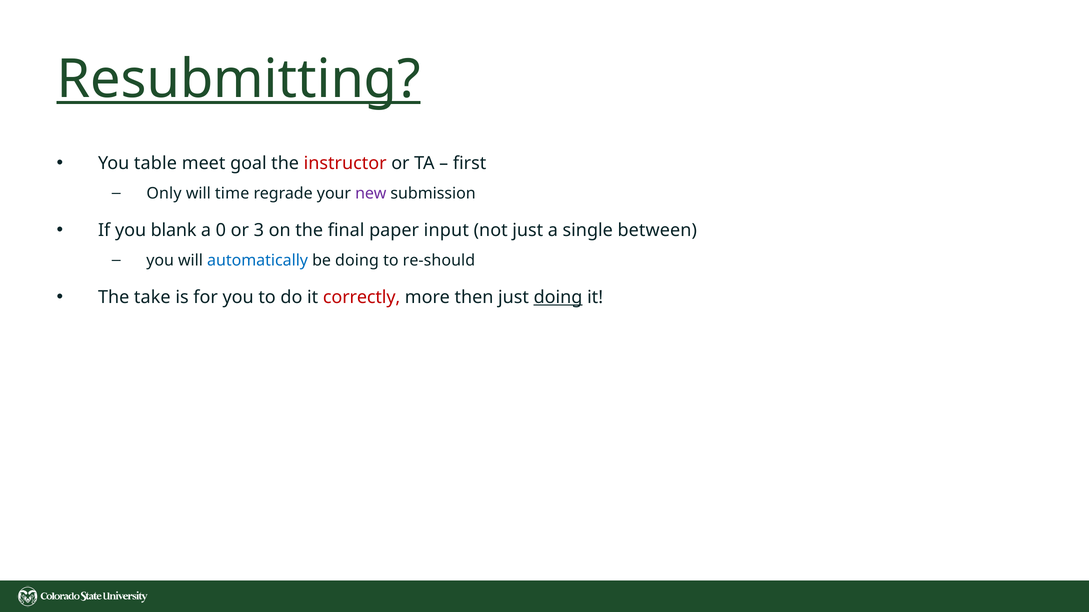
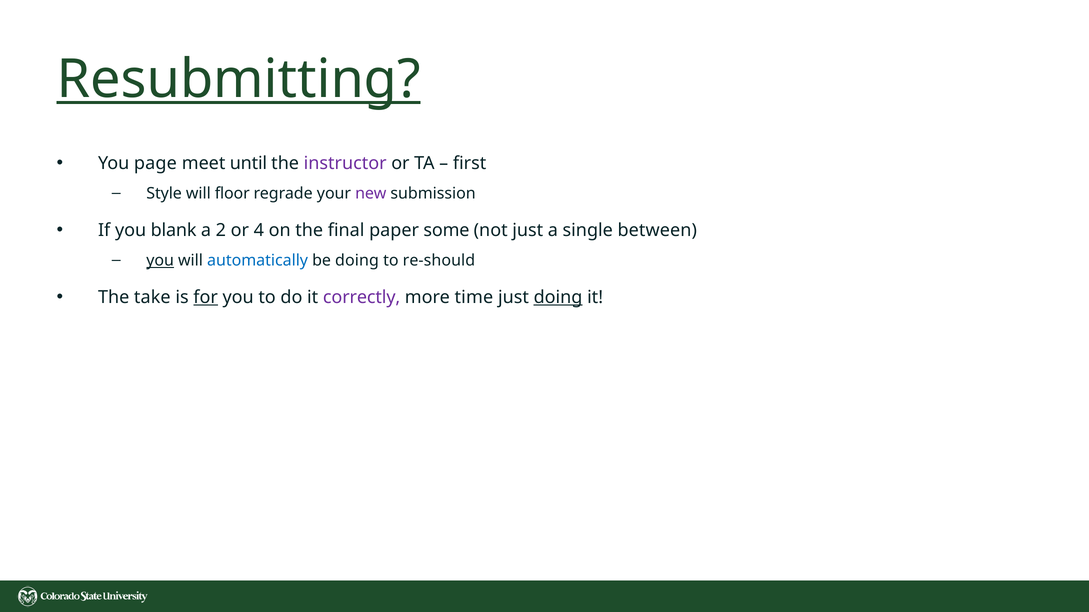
table: table -> page
goal: goal -> until
instructor colour: red -> purple
Only: Only -> Style
time: time -> floor
0: 0 -> 2
3: 3 -> 4
input: input -> some
you at (160, 261) underline: none -> present
for underline: none -> present
correctly colour: red -> purple
then: then -> time
